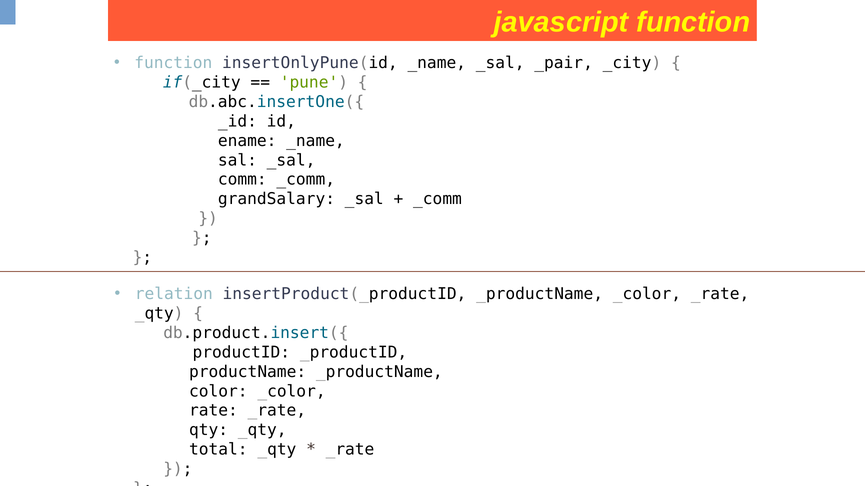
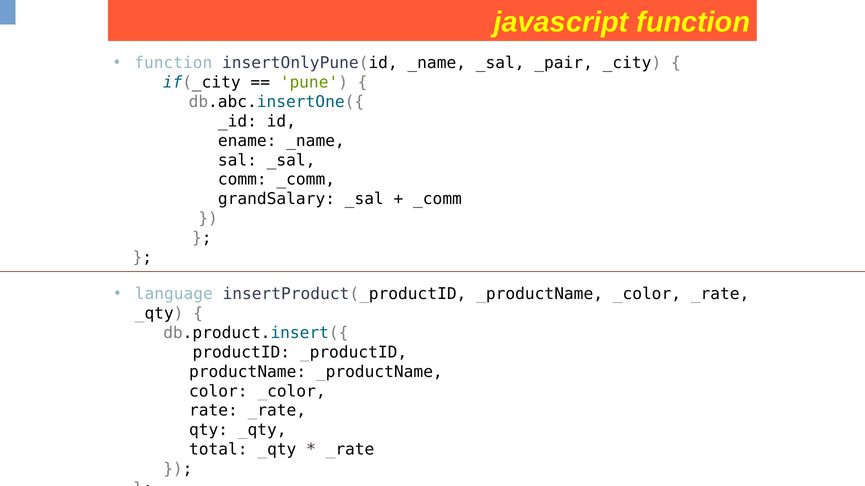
relation: relation -> language
